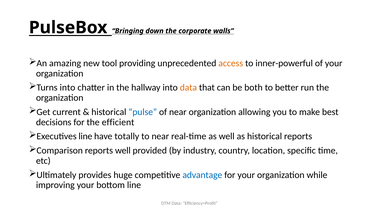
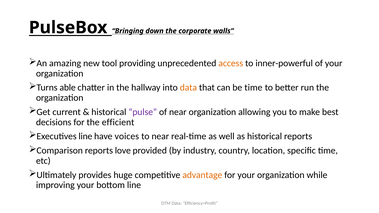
Turns into: into -> able
be both: both -> time
pulse colour: blue -> purple
totally: totally -> voices
reports well: well -> love
advantage colour: blue -> orange
